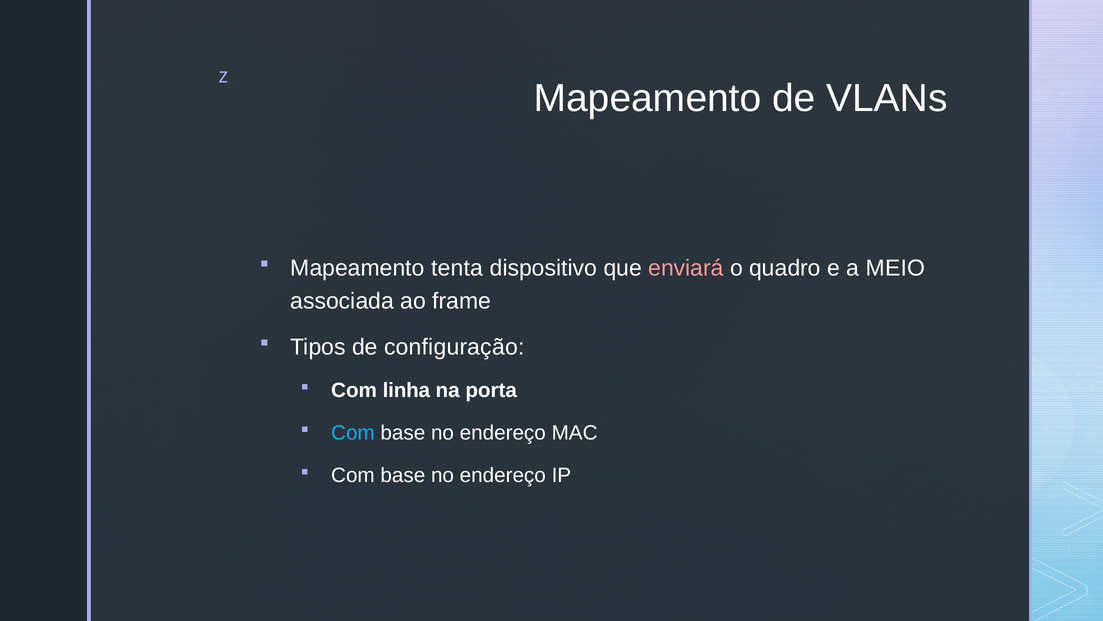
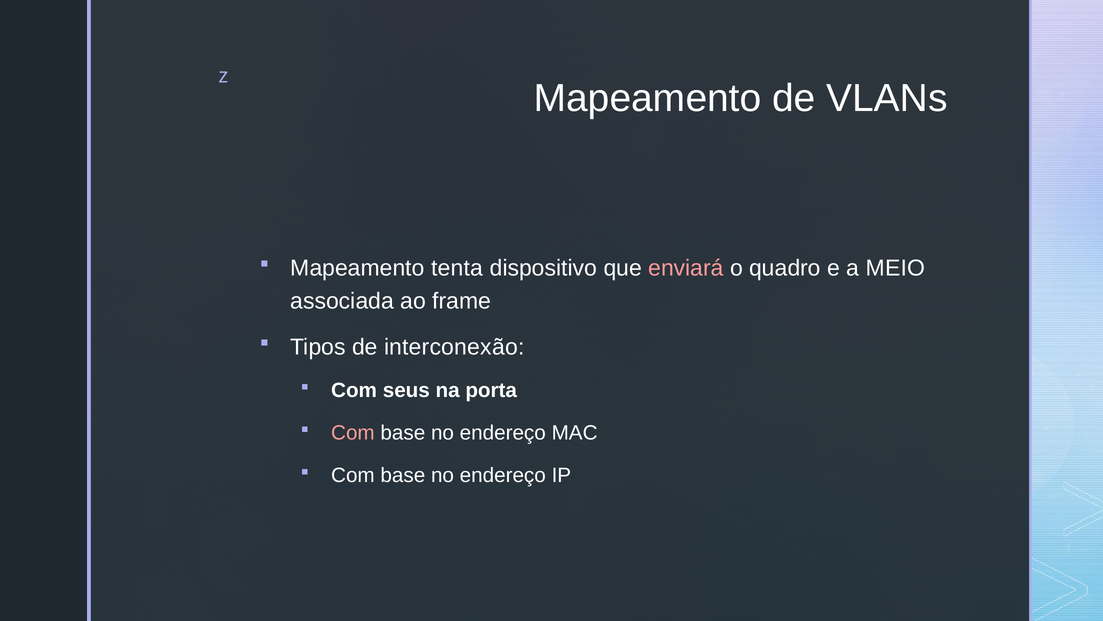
configuração: configuração -> interconexão
linha: linha -> seus
Com at (353, 433) colour: light blue -> pink
